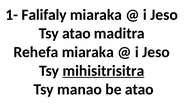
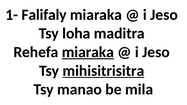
Tsy atao: atao -> loha
miaraka at (88, 52) underline: none -> present
be atao: atao -> mila
